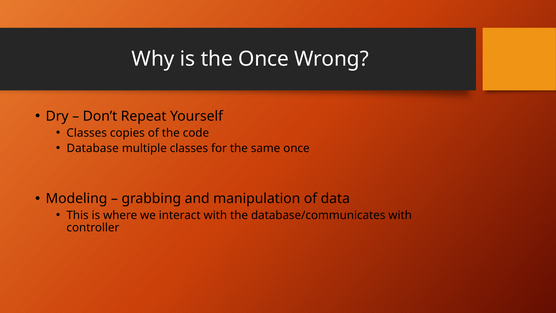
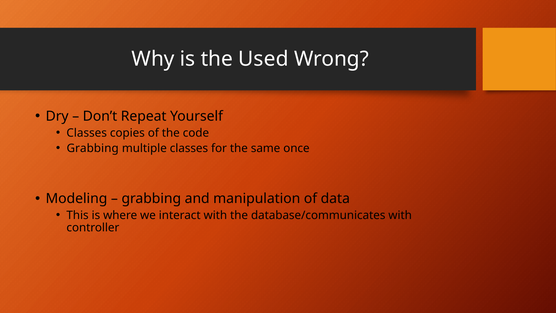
the Once: Once -> Used
Database at (93, 148): Database -> Grabbing
